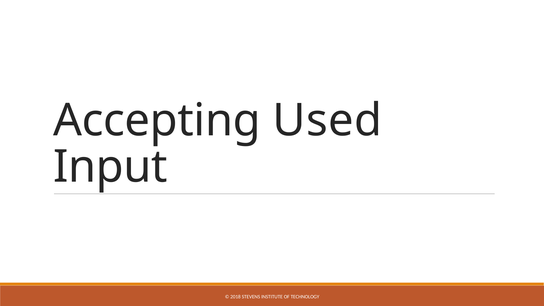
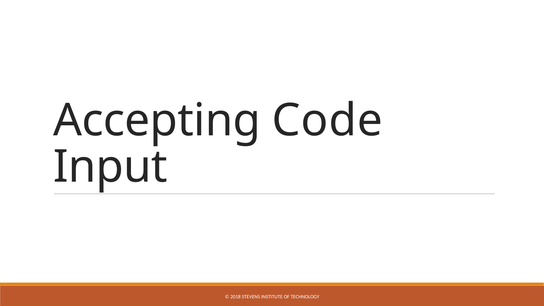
Used: Used -> Code
